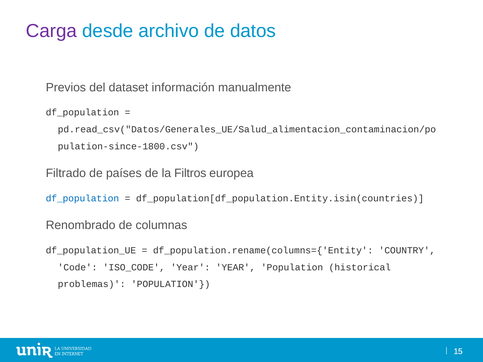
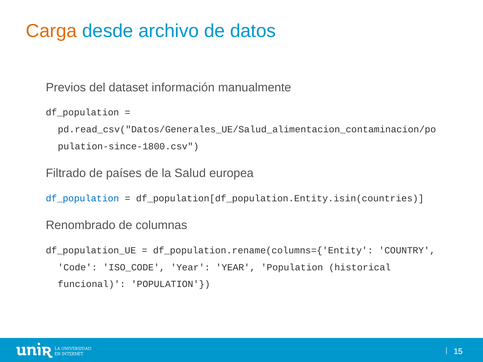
Carga colour: purple -> orange
Filtros: Filtros -> Salud
problemas: problemas -> funcional
